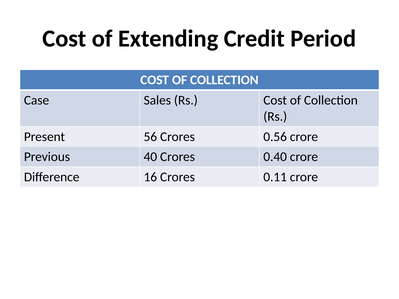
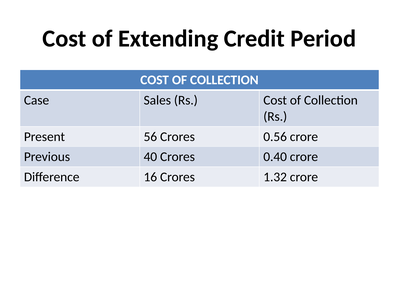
0.11: 0.11 -> 1.32
